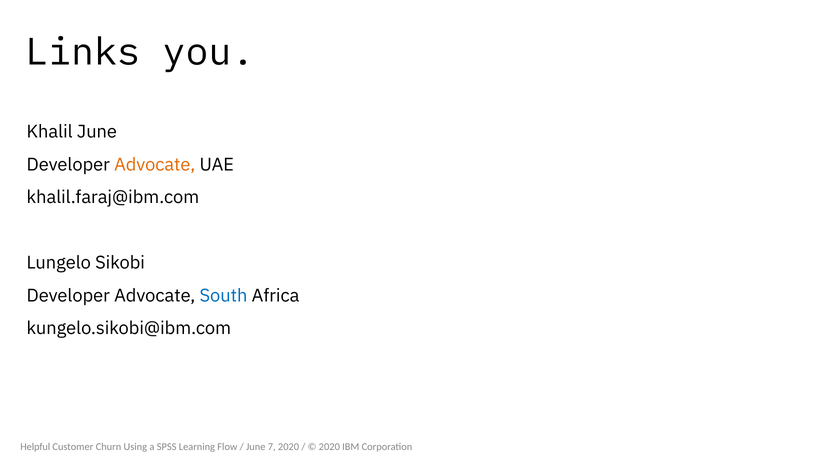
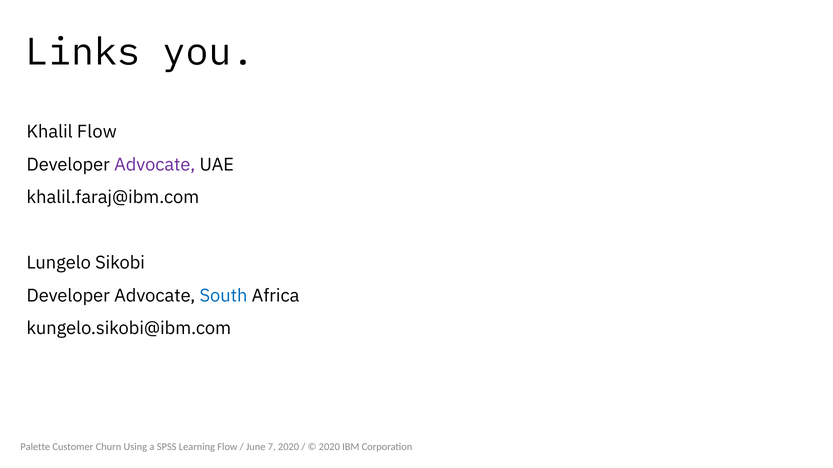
Khalil June: June -> Flow
Advocate at (155, 165) colour: orange -> purple
Helpful: Helpful -> Palette
